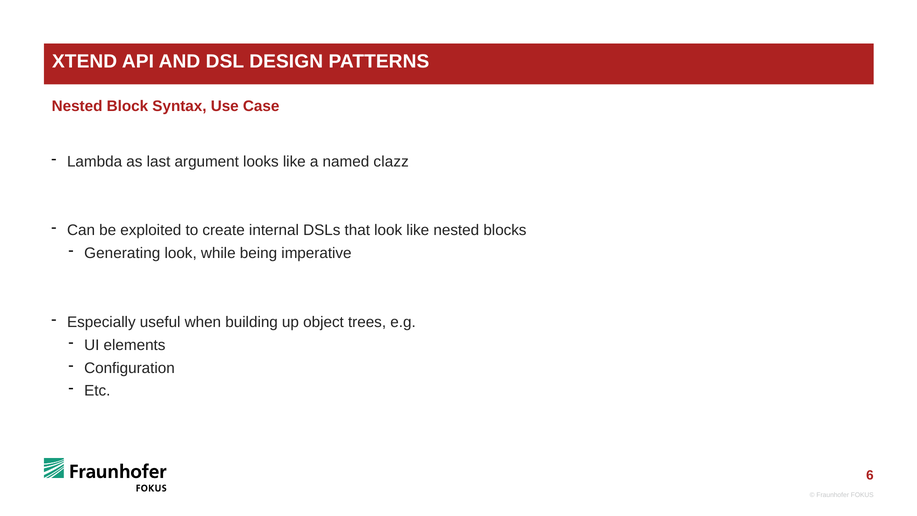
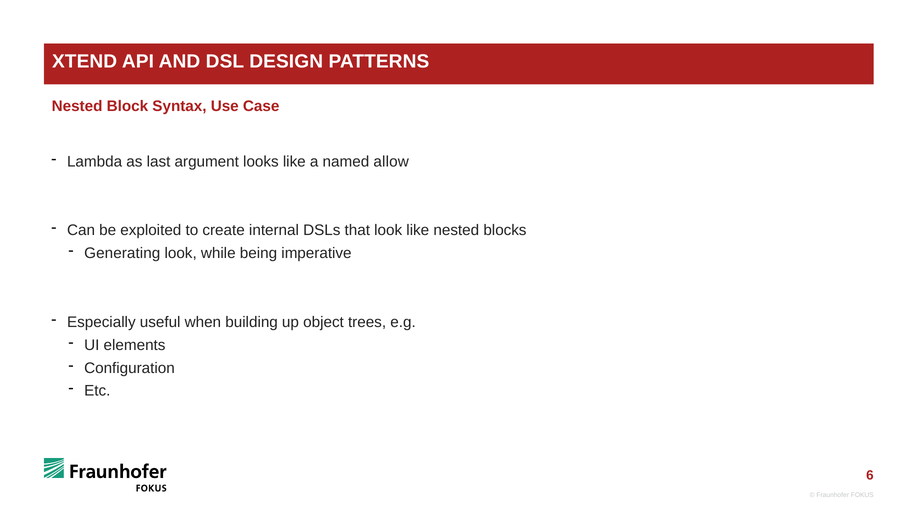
clazz: clazz -> allow
